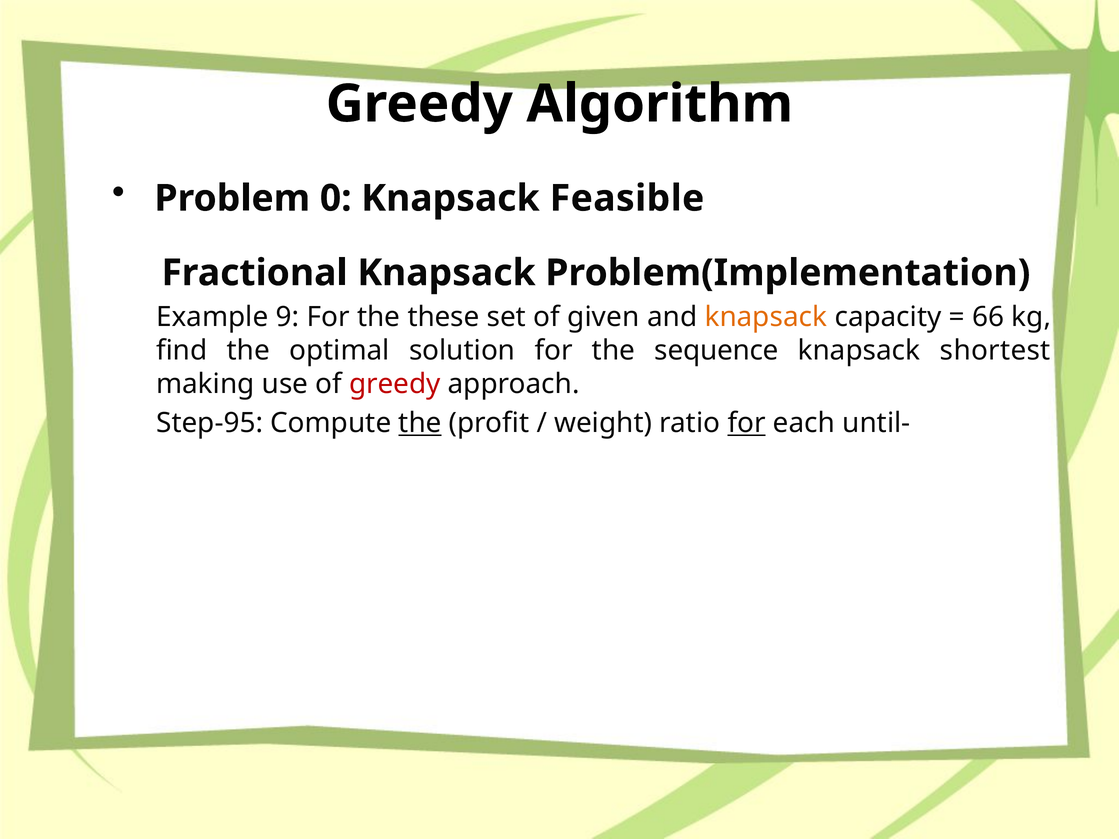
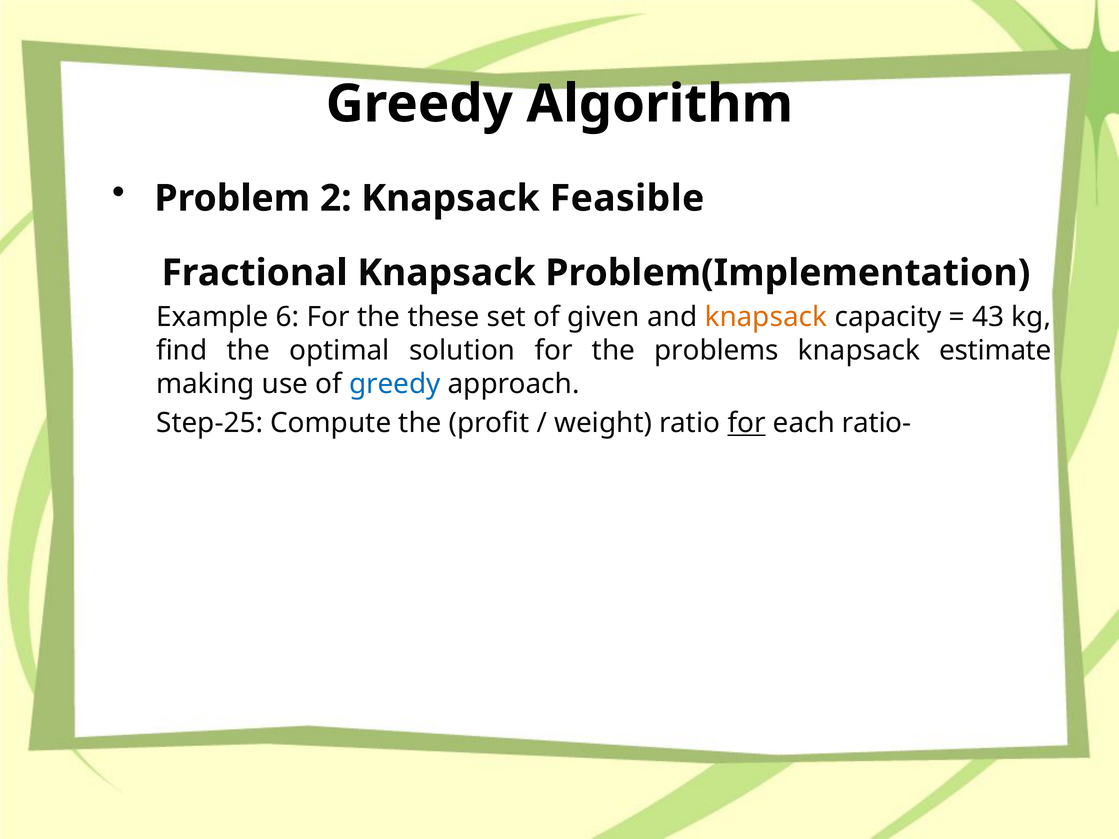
0: 0 -> 2
9: 9 -> 6
66: 66 -> 43
sequence: sequence -> problems
shortest: shortest -> estimate
greedy at (395, 384) colour: red -> blue
Step-95: Step-95 -> Step-25
the at (420, 423) underline: present -> none
until-: until- -> ratio-
